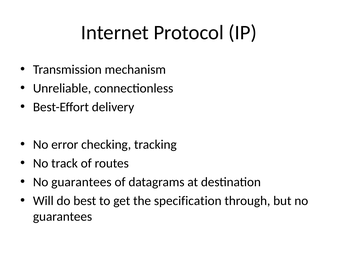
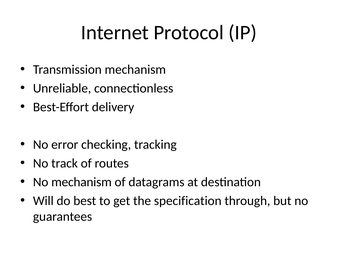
guarantees at (81, 182): guarantees -> mechanism
